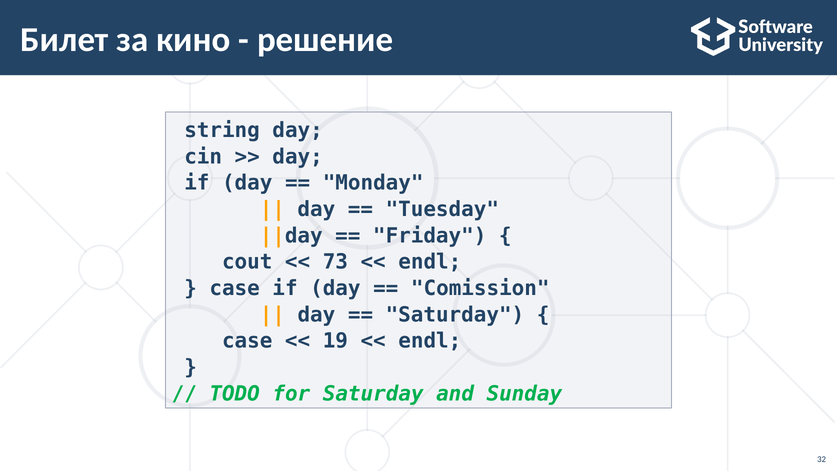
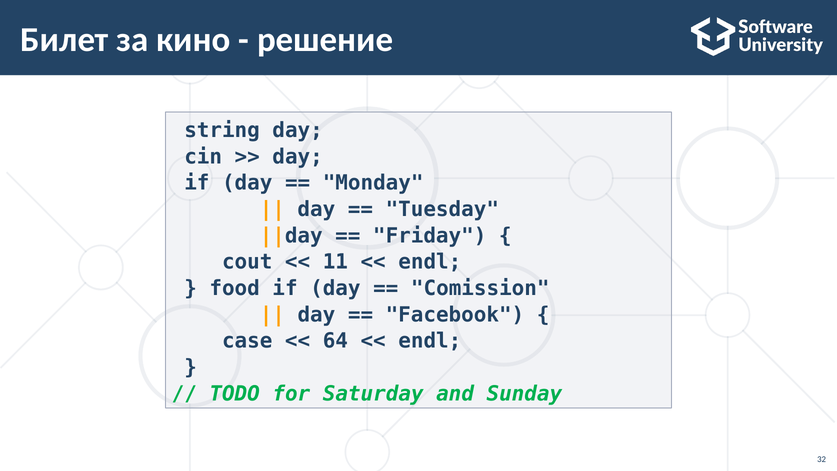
73: 73 -> 11
case at (235, 288): case -> food
Saturday at (455, 315): Saturday -> Facebook
19: 19 -> 64
